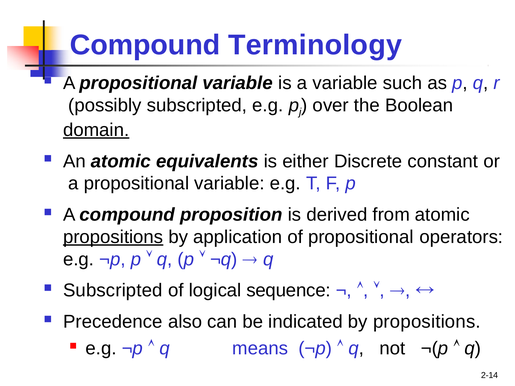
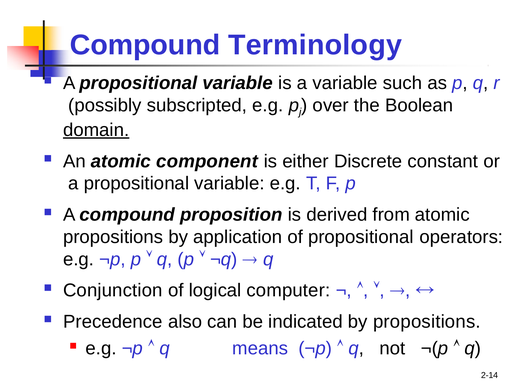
equivalents: equivalents -> component
propositions at (113, 237) underline: present -> none
Subscripted at (113, 291): Subscripted -> Conjunction
sequence: sequence -> computer
